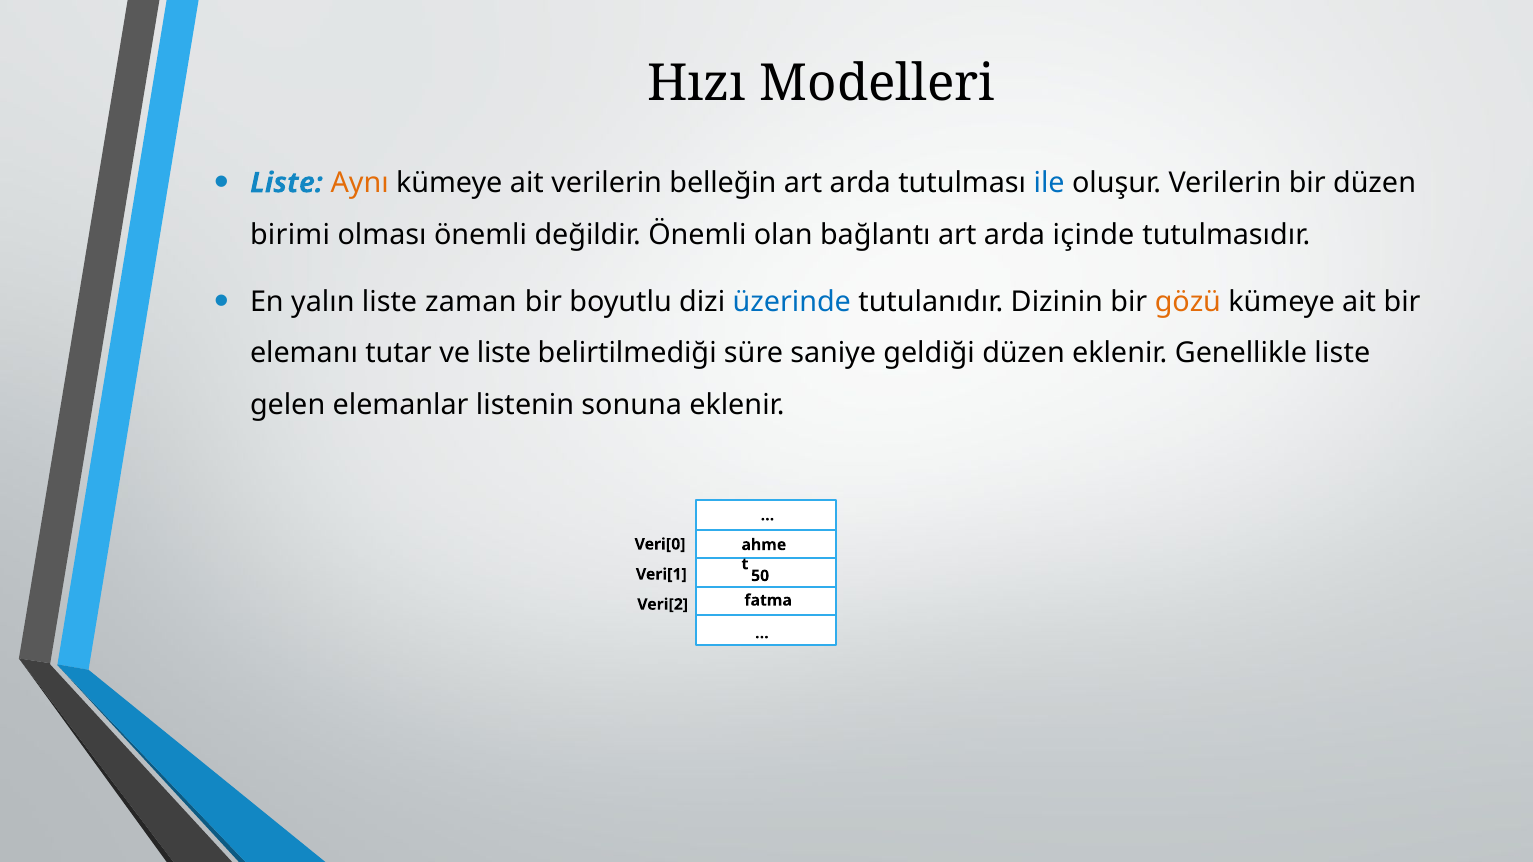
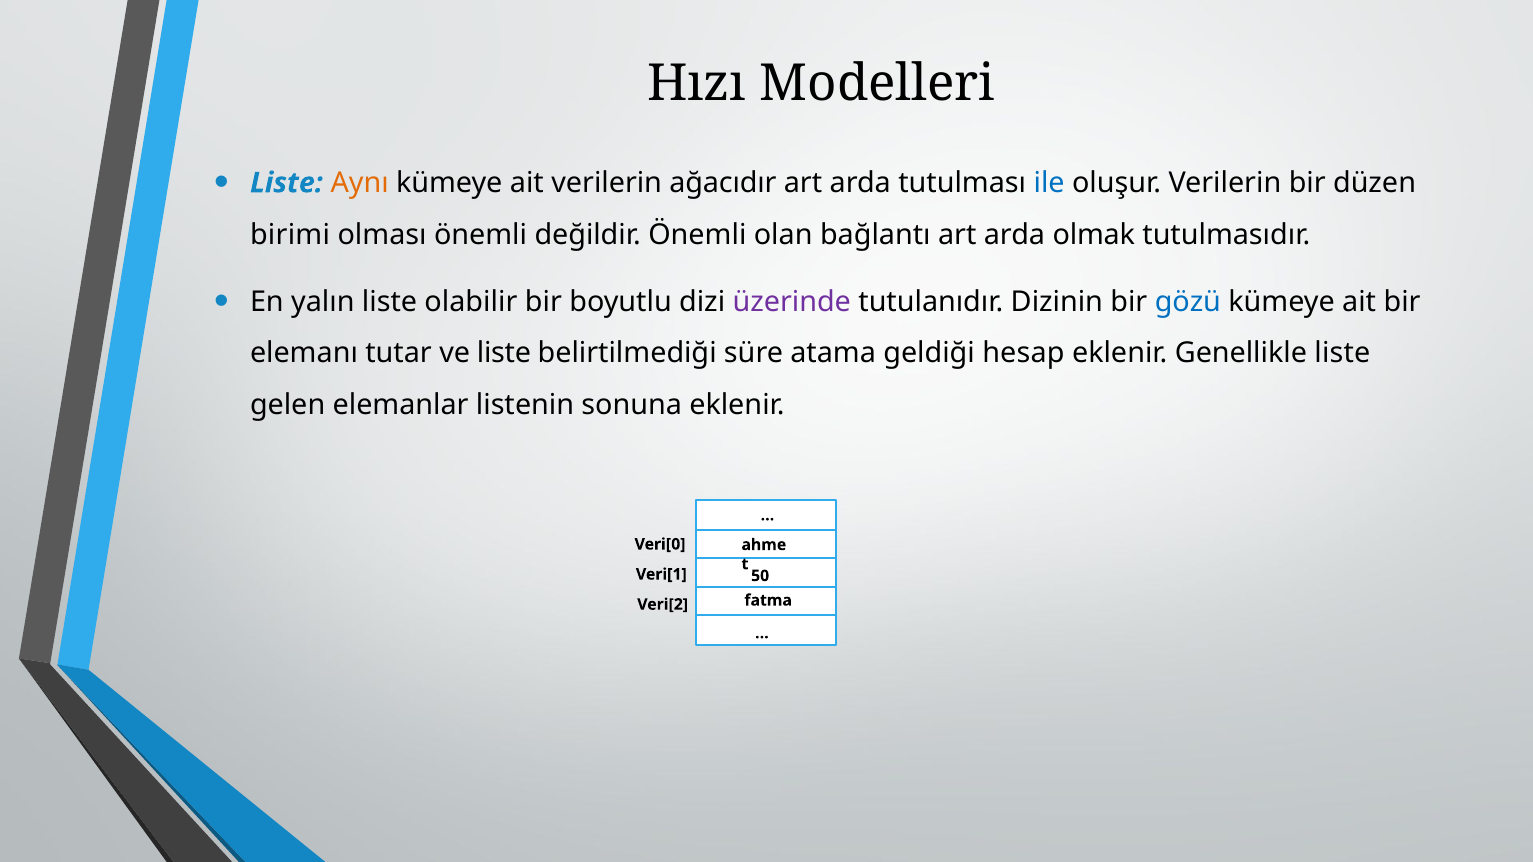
belleğin: belleğin -> ağacıdır
içinde: içinde -> olmak
zaman: zaman -> olabilir
üzerinde colour: blue -> purple
gözü colour: orange -> blue
saniye: saniye -> atama
geldiği düzen: düzen -> hesap
